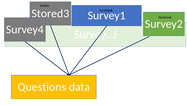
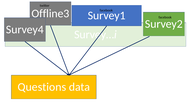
Stored3: Stored3 -> Offline3
